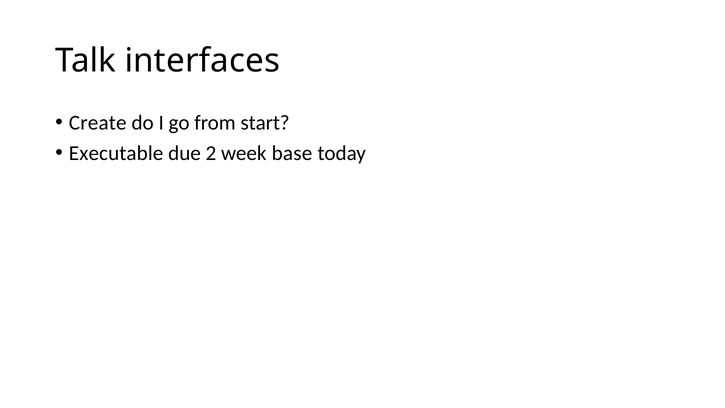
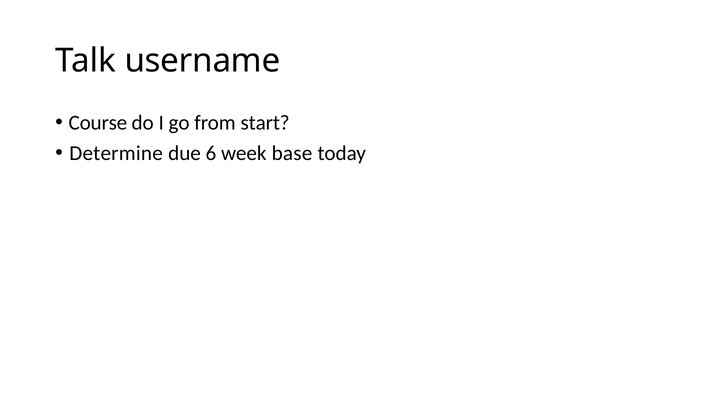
interfaces: interfaces -> username
Create: Create -> Course
Executable: Executable -> Determine
2: 2 -> 6
